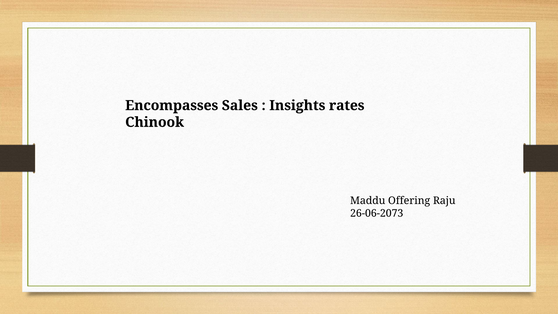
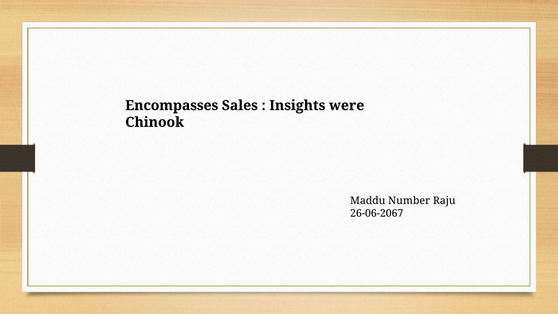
rates: rates -> were
Offering: Offering -> Number
26-06-2073: 26-06-2073 -> 26-06-2067
